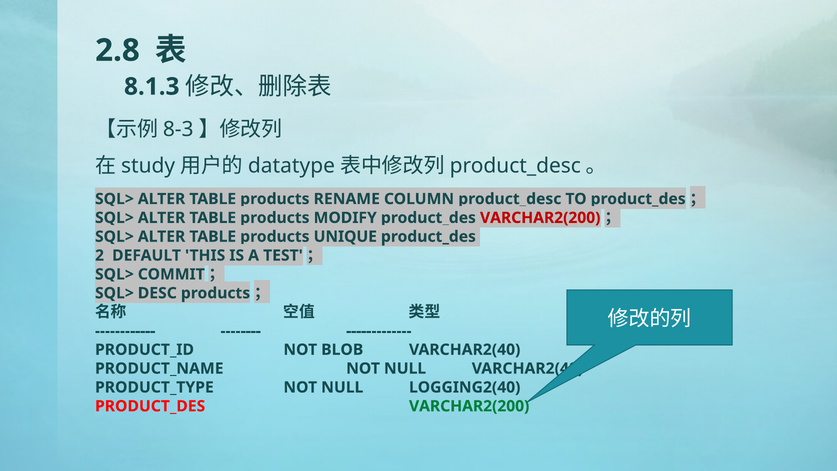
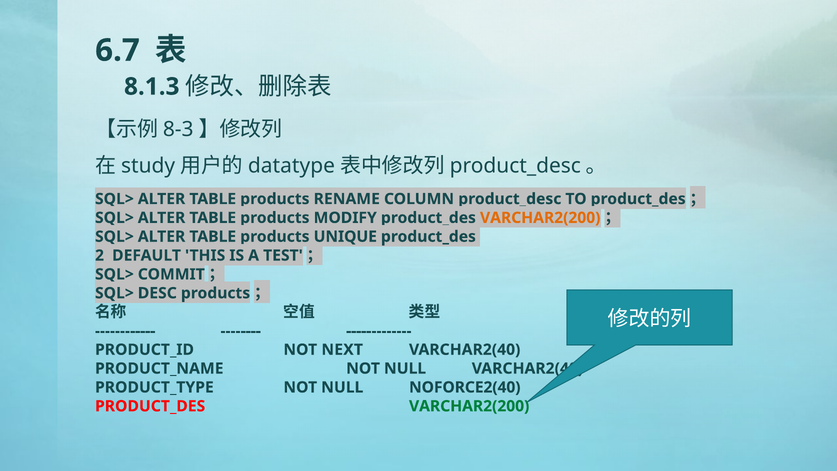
2.8: 2.8 -> 6.7
VARCHAR2(200 at (540, 218) colour: red -> orange
BLOB: BLOB -> NEXT
LOGGING2(40: LOGGING2(40 -> NOFORCE2(40
